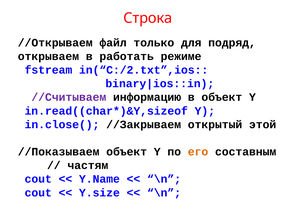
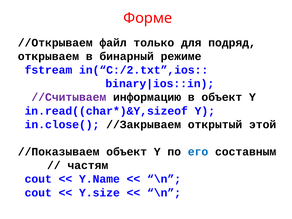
Строка: Строка -> Форме
работать: работать -> бинарный
его colour: orange -> blue
